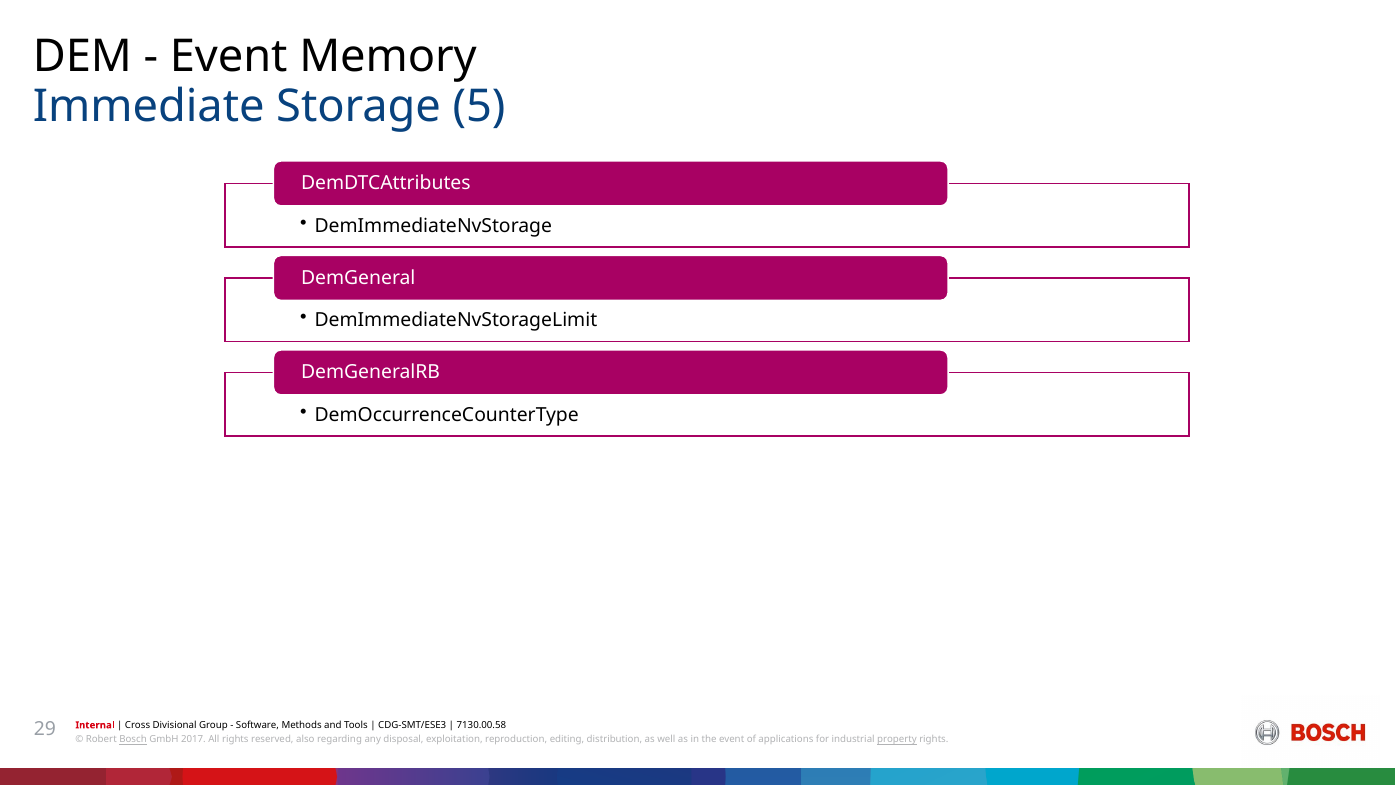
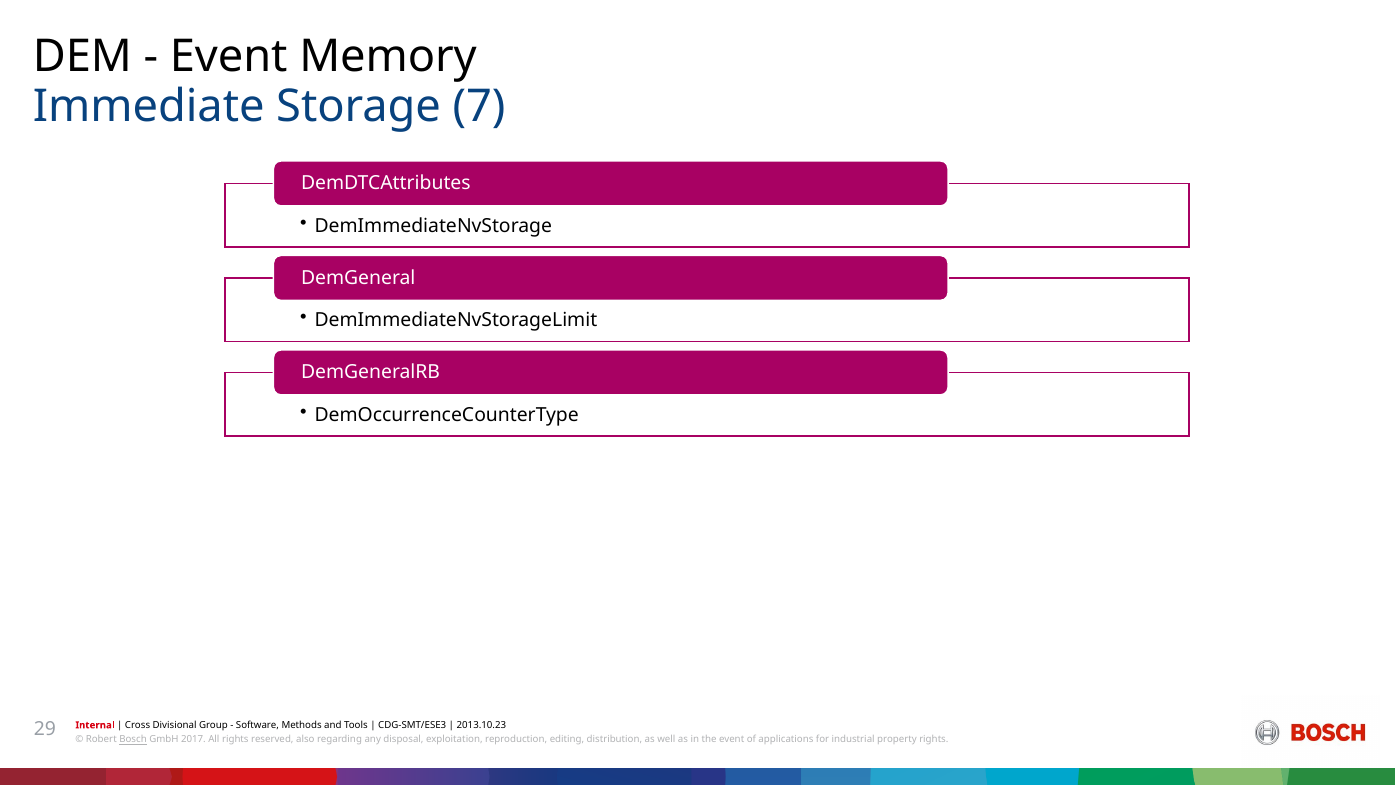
5: 5 -> 7
7130.00.58: 7130.00.58 -> 2013.10.23
property underline: present -> none
